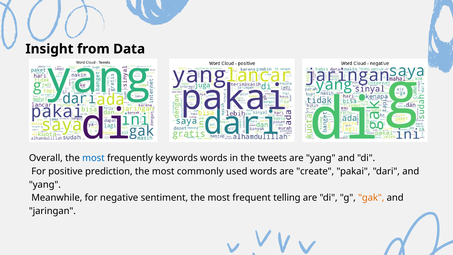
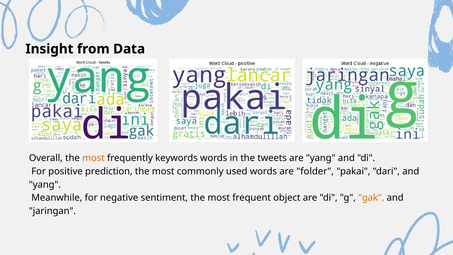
most at (93, 158) colour: blue -> orange
create: create -> folder
telling: telling -> object
